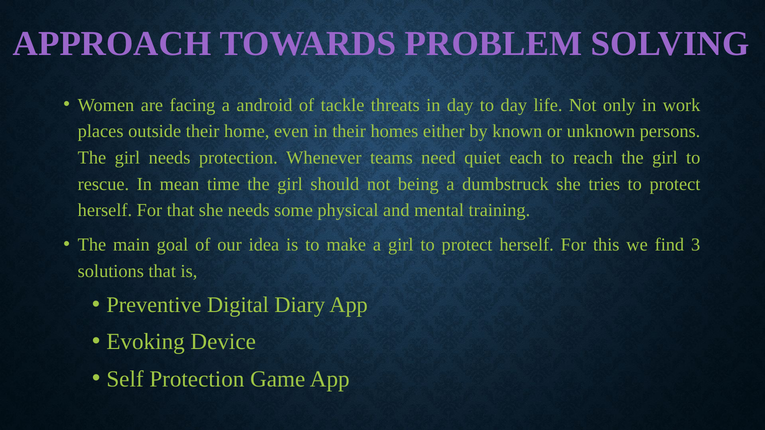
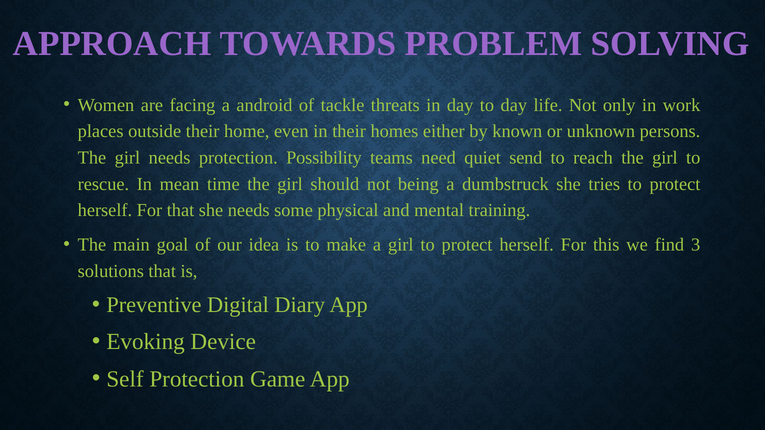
Whenever: Whenever -> Possibility
each: each -> send
